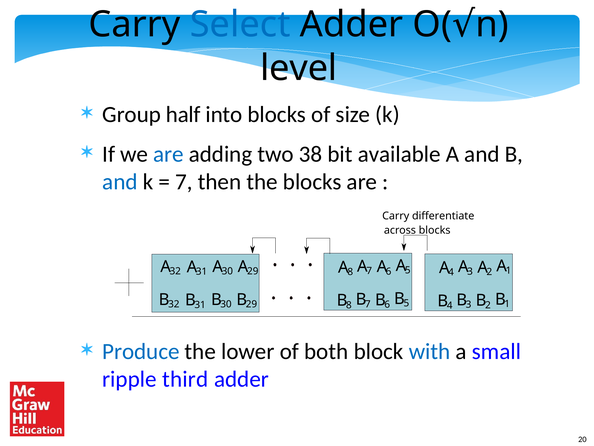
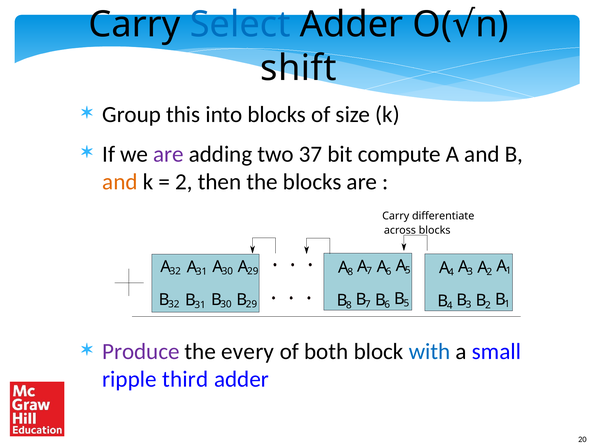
level: level -> shift
half: half -> this
are at (168, 154) colour: blue -> purple
38: 38 -> 37
available: available -> compute
and at (120, 182) colour: blue -> orange
7 at (184, 182): 7 -> 2
Produce colour: blue -> purple
lower: lower -> every
